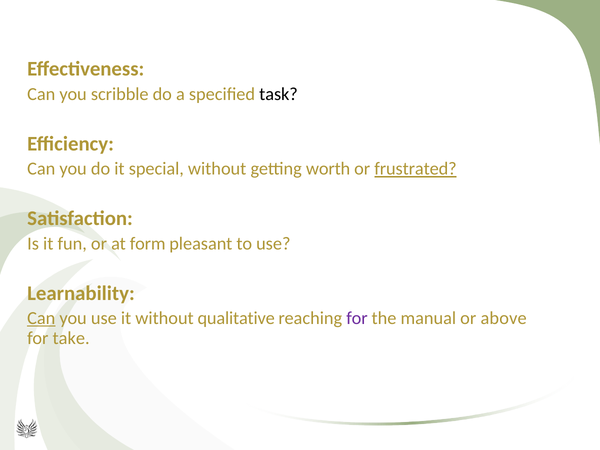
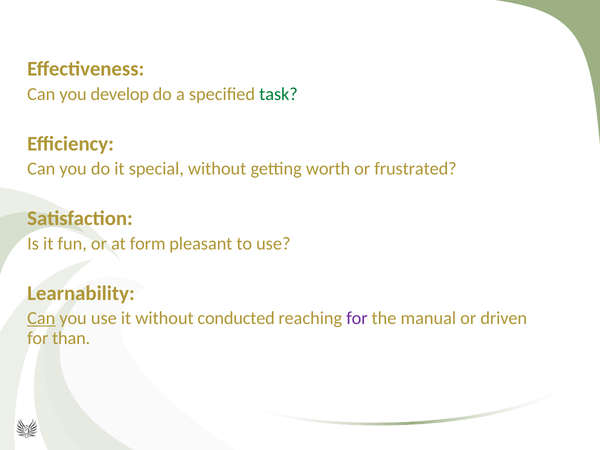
scribble: scribble -> develop
task colour: black -> green
frustrated underline: present -> none
qualitative: qualitative -> conducted
above: above -> driven
take: take -> than
